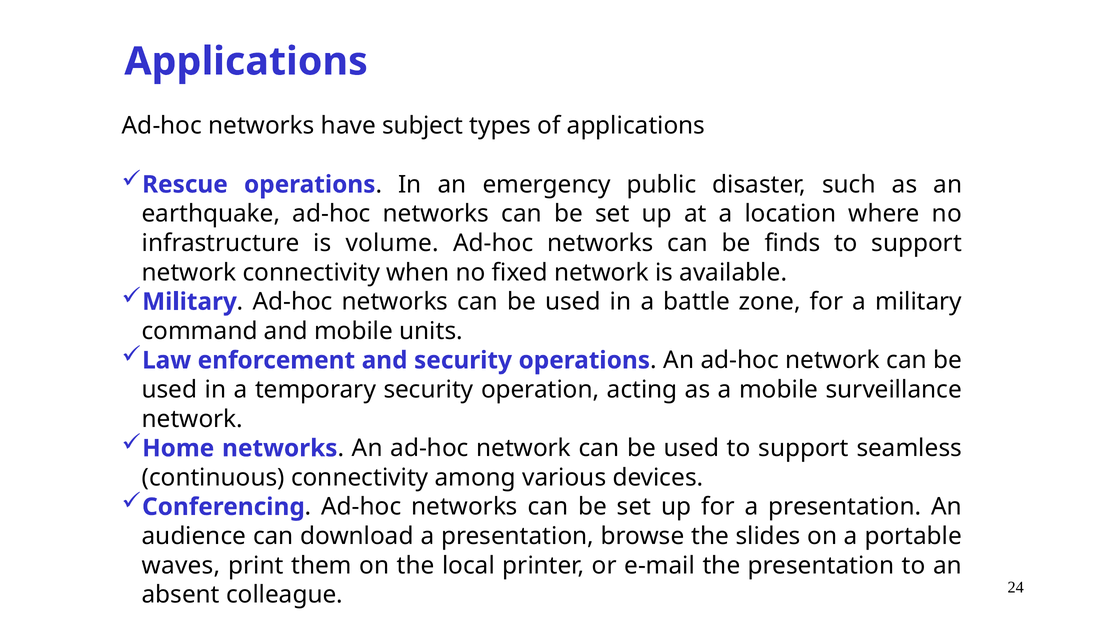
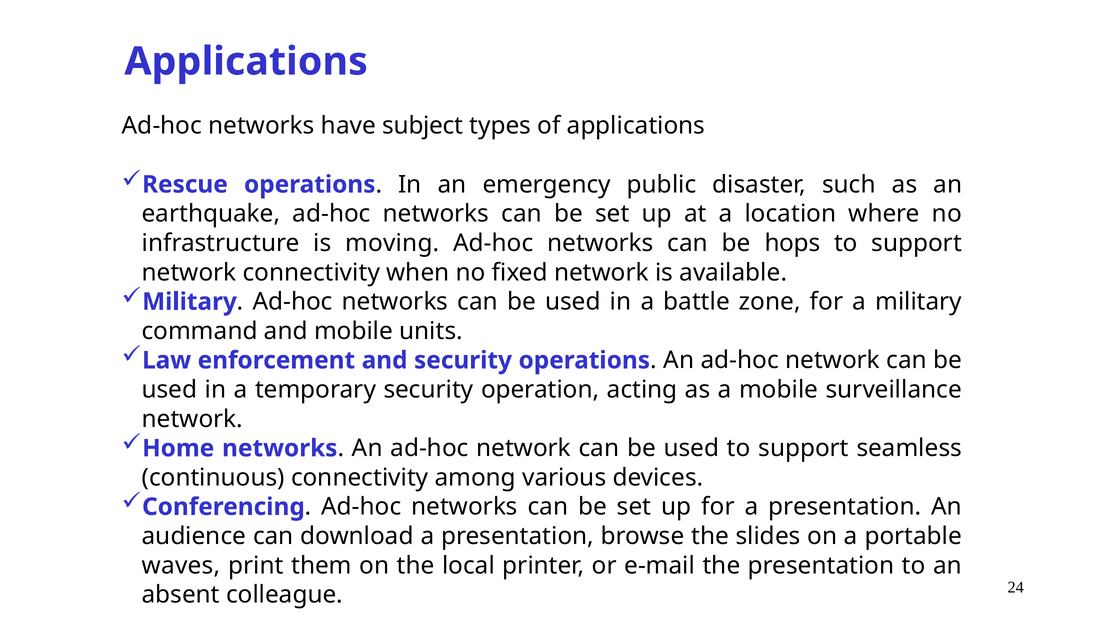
volume: volume -> moving
finds: finds -> hops
